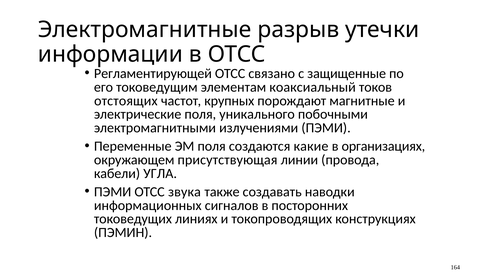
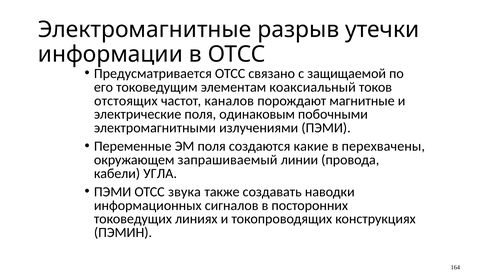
Регламентирующей: Регламентирующей -> Предусматривается
защищенные: защищенные -> защищаемой
крупных: крупных -> каналов
уникального: уникального -> одинаковым
организациях: организациях -> перехвачены
присутствующая: присутствующая -> запрашиваемый
